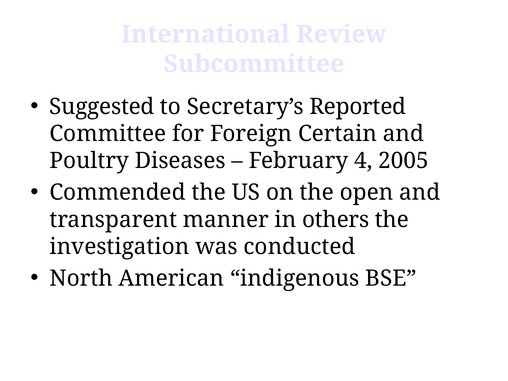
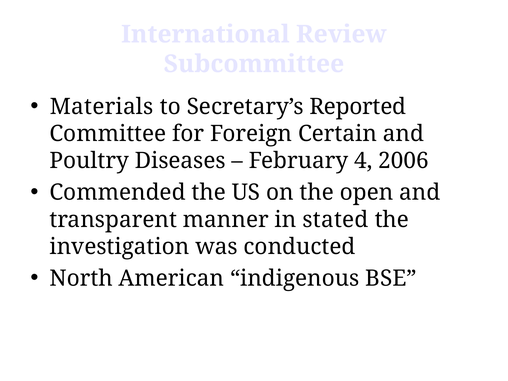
Suggested: Suggested -> Materials
2005: 2005 -> 2006
others: others -> stated
